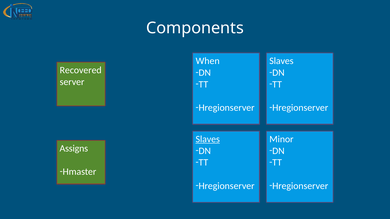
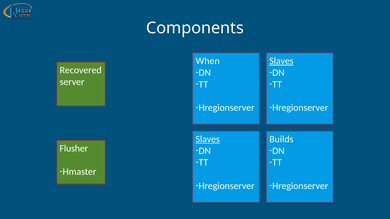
Slaves at (281, 61) underline: none -> present
Minor: Minor -> Builds
Assigns: Assigns -> Flusher
